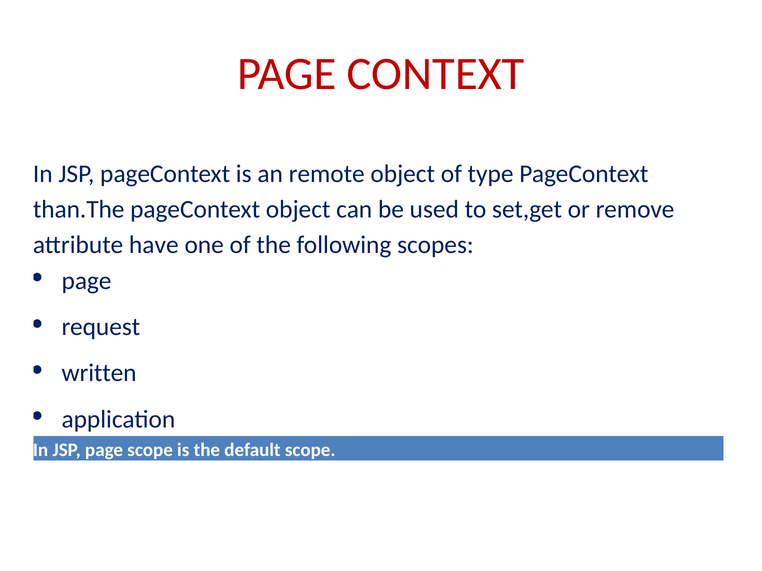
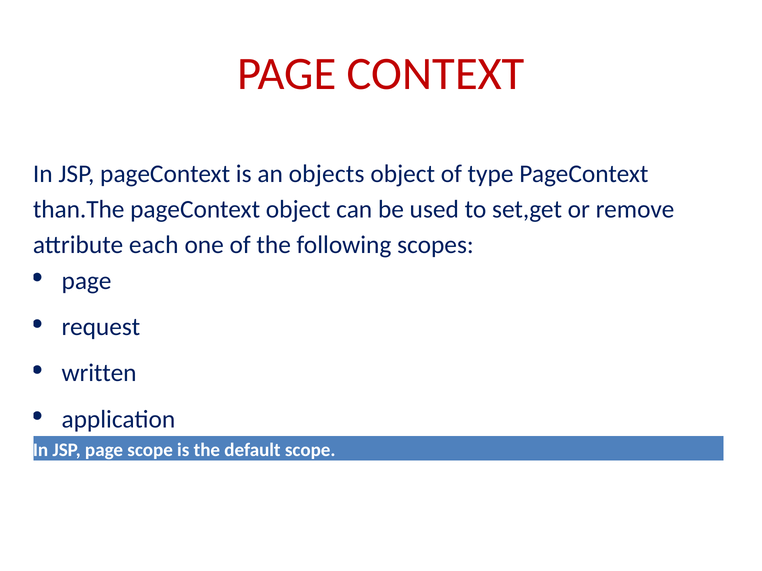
remote: remote -> objects
have: have -> each
